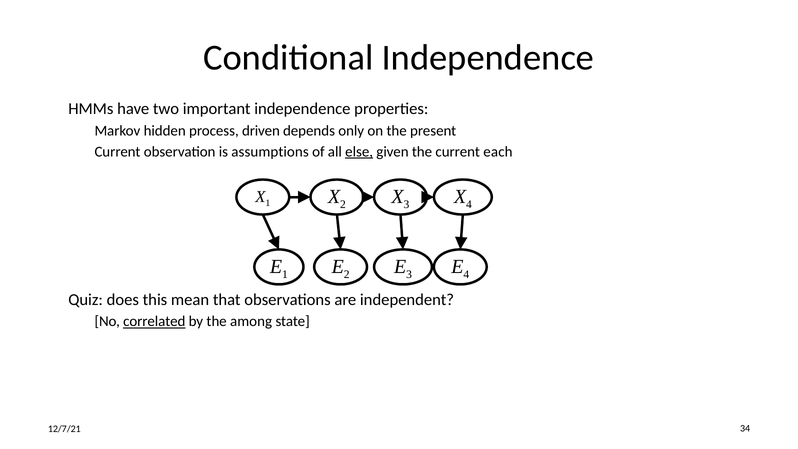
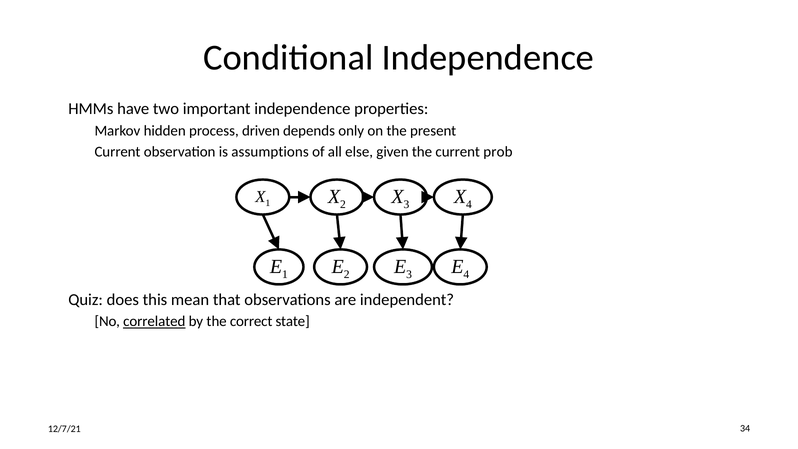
else underline: present -> none
each: each -> prob
among: among -> correct
